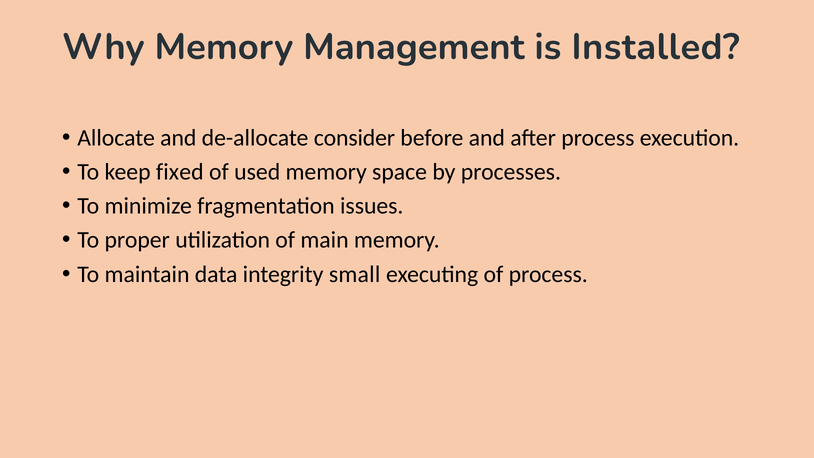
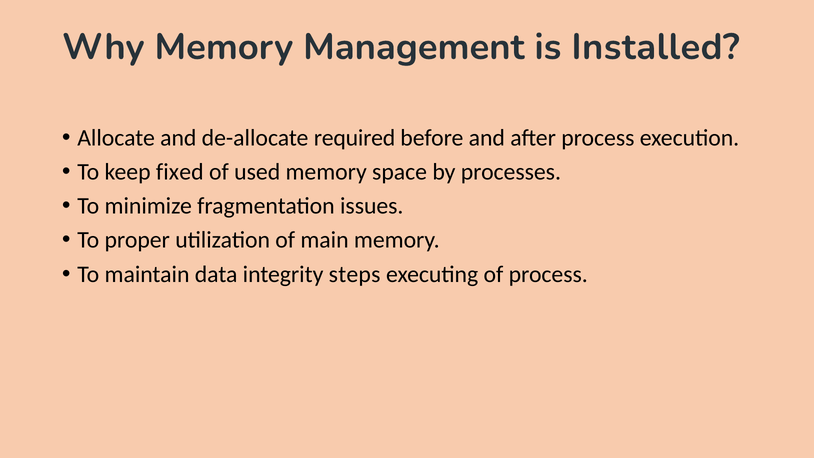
consider: consider -> required
small: small -> steps
